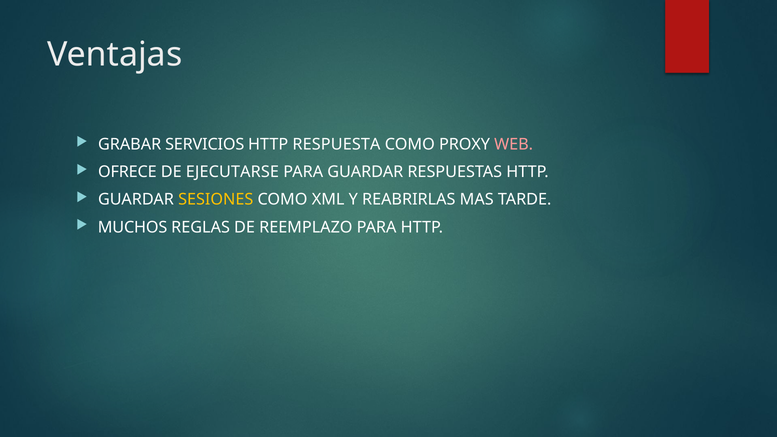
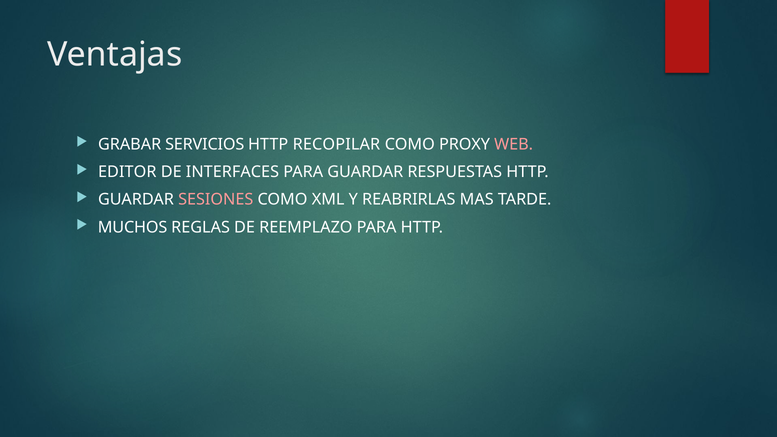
RESPUESTA: RESPUESTA -> RECOPILAR
OFRECE: OFRECE -> EDITOR
EJECUTARSE: EJECUTARSE -> INTERFACES
SESIONES colour: yellow -> pink
